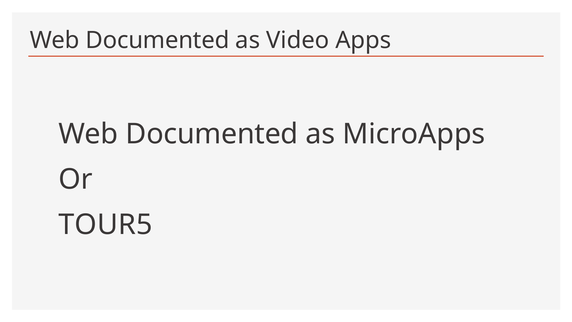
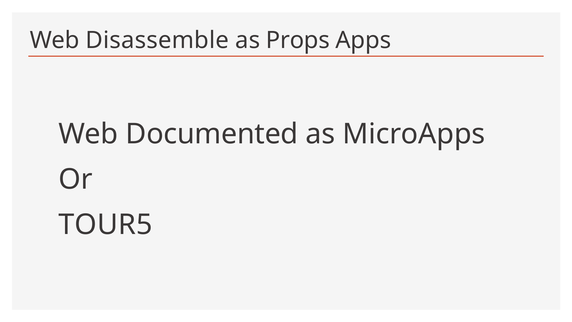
Documented at (157, 40): Documented -> Disassemble
Video: Video -> Props
